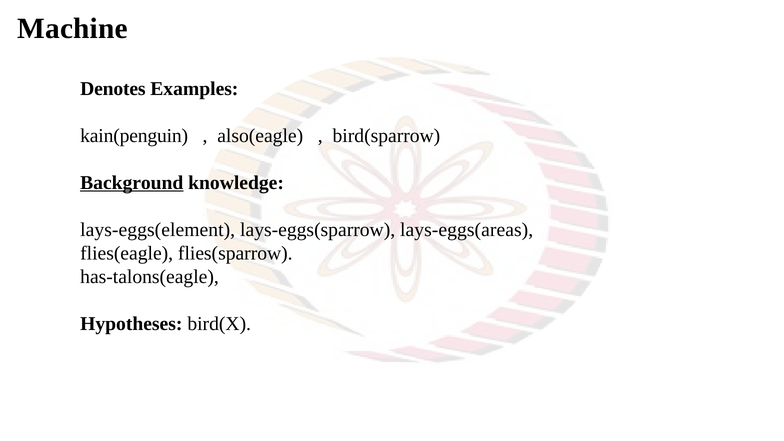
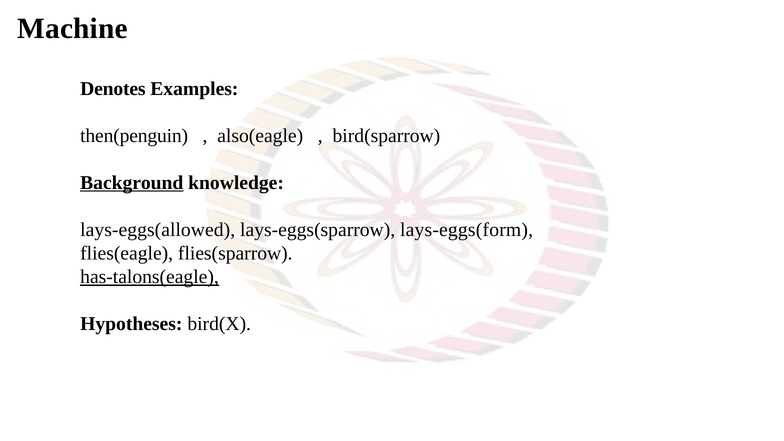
kain(penguin: kain(penguin -> then(penguin
lays-eggs(element: lays-eggs(element -> lays-eggs(allowed
lays-eggs(areas: lays-eggs(areas -> lays-eggs(form
has-talons(eagle underline: none -> present
